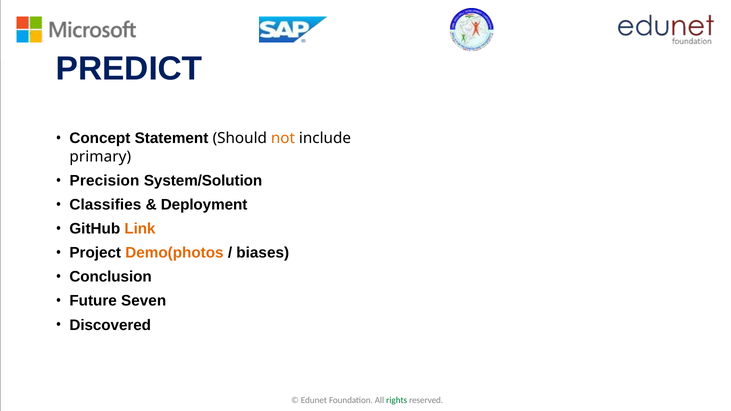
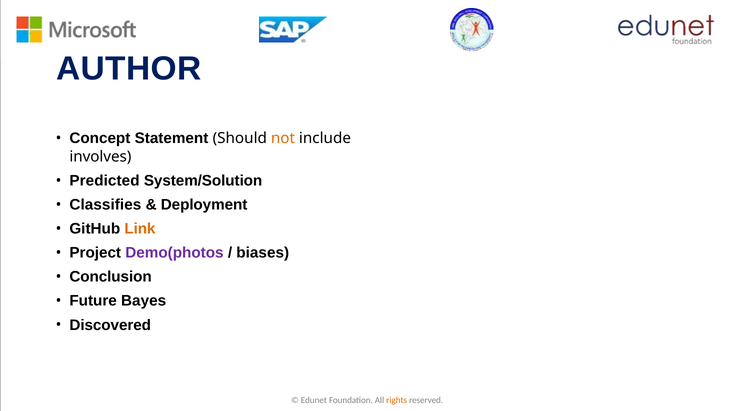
PREDICT: PREDICT -> AUTHOR
primary: primary -> involves
Precision: Precision -> Predicted
Demo(photos colour: orange -> purple
Seven: Seven -> Bayes
rights colour: green -> orange
